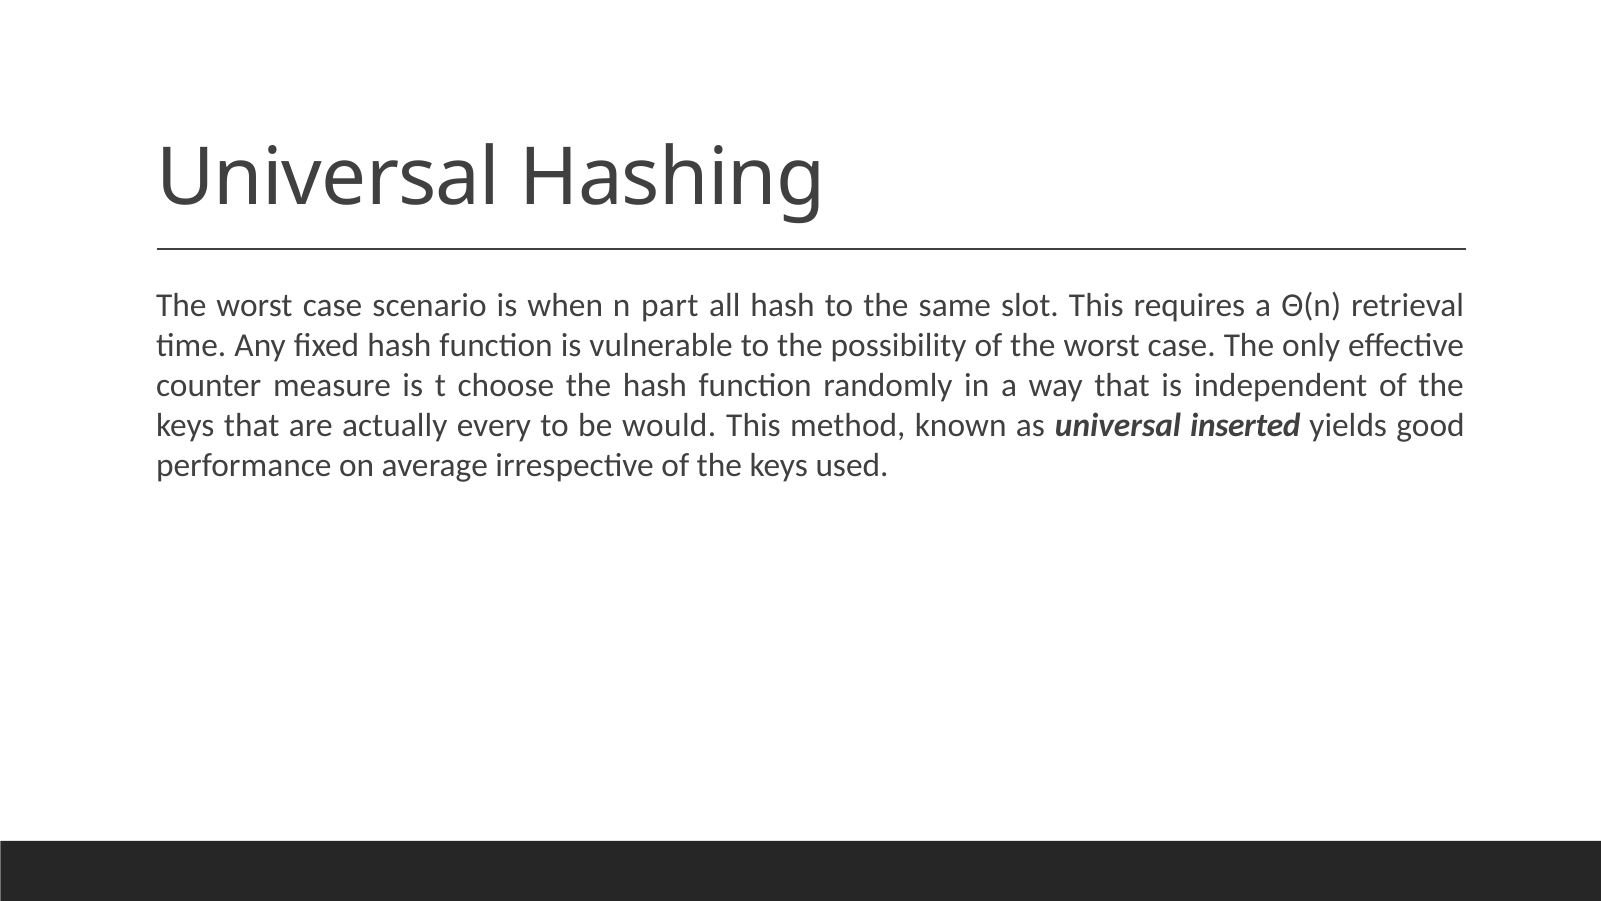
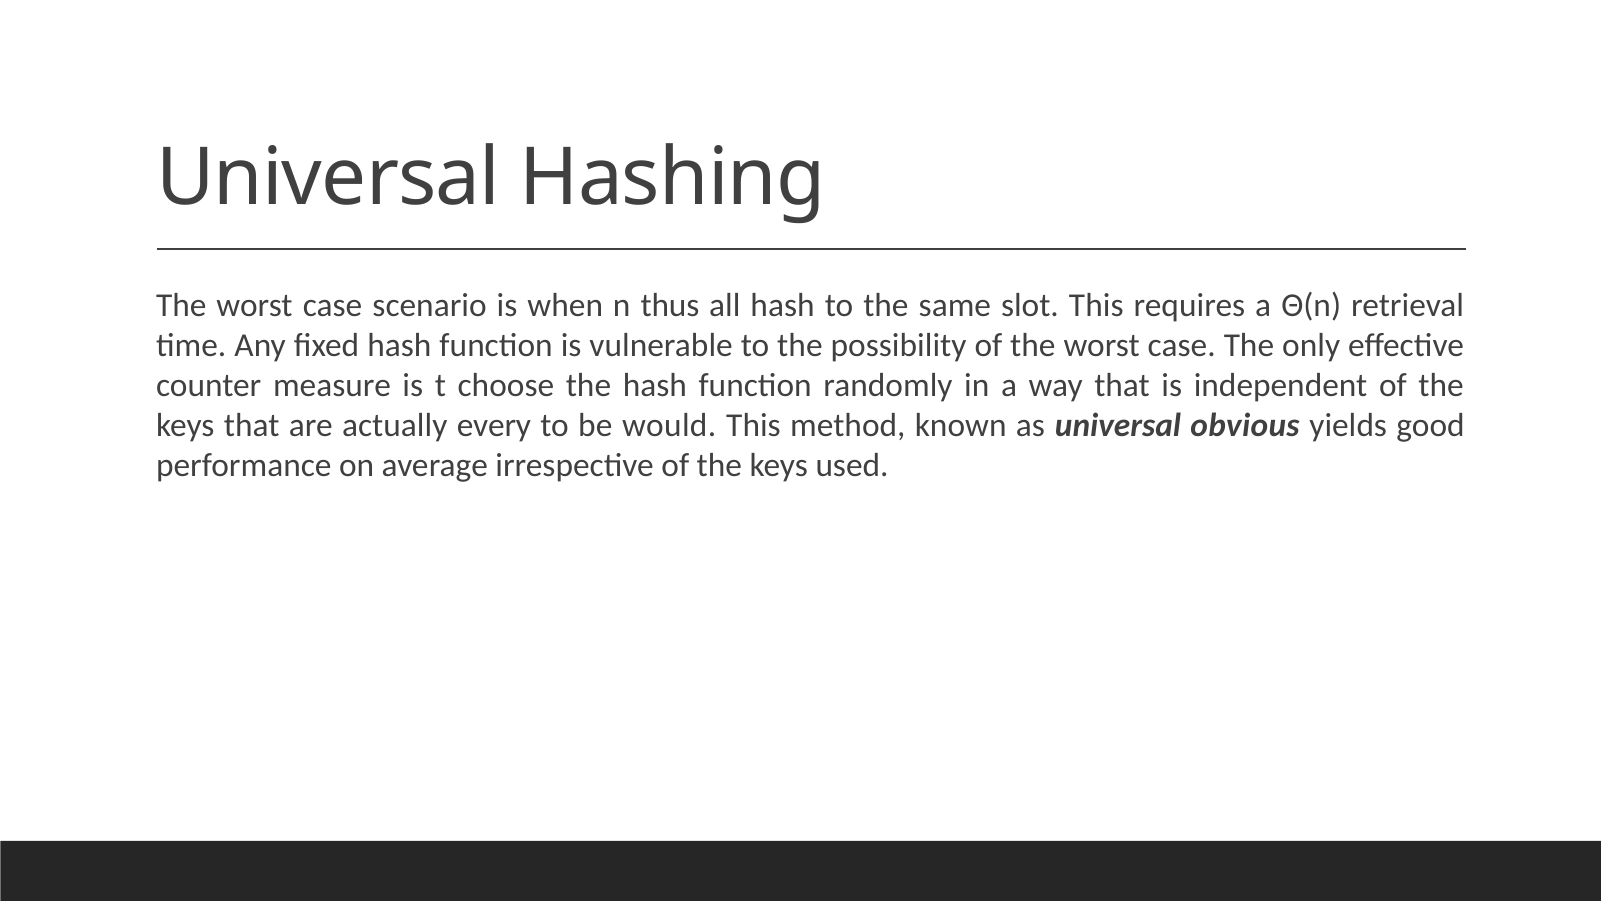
part: part -> thus
inserted: inserted -> obvious
